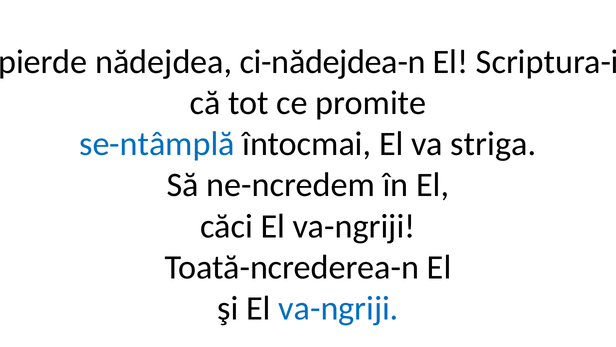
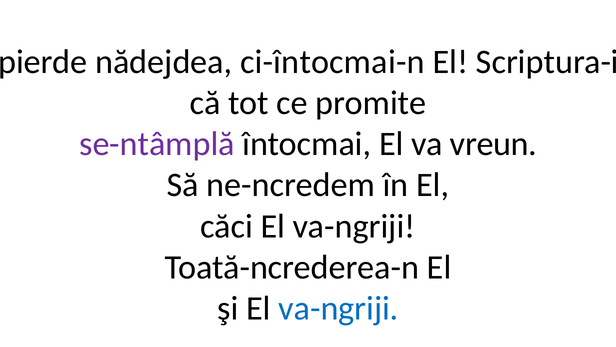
ci-nădejdea-n: ci-nădejdea-n -> ci-întocmai-n
se-ntâmplă colour: blue -> purple
striga: striga -> vreun
